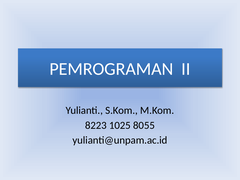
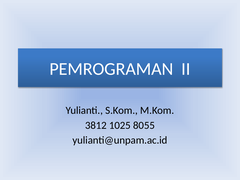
8223: 8223 -> 3812
